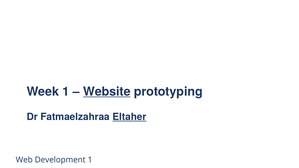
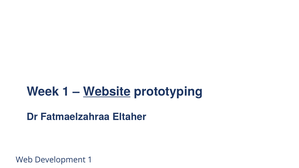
Eltaher underline: present -> none
